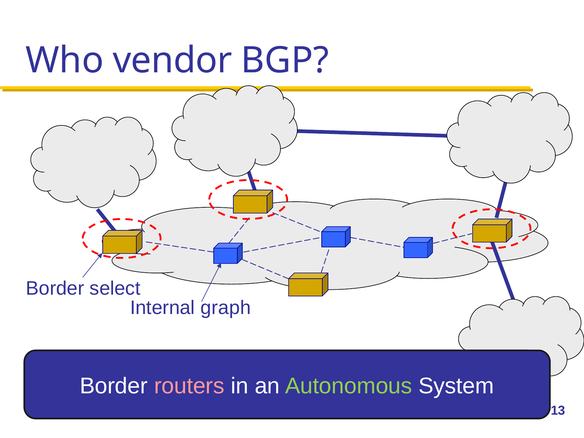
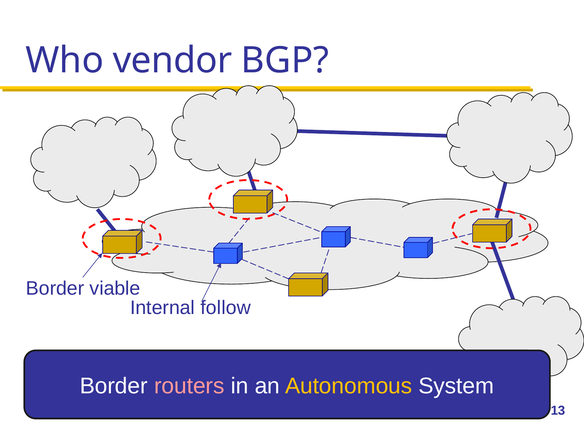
select: select -> viable
graph: graph -> follow
Autonomous colour: light green -> yellow
